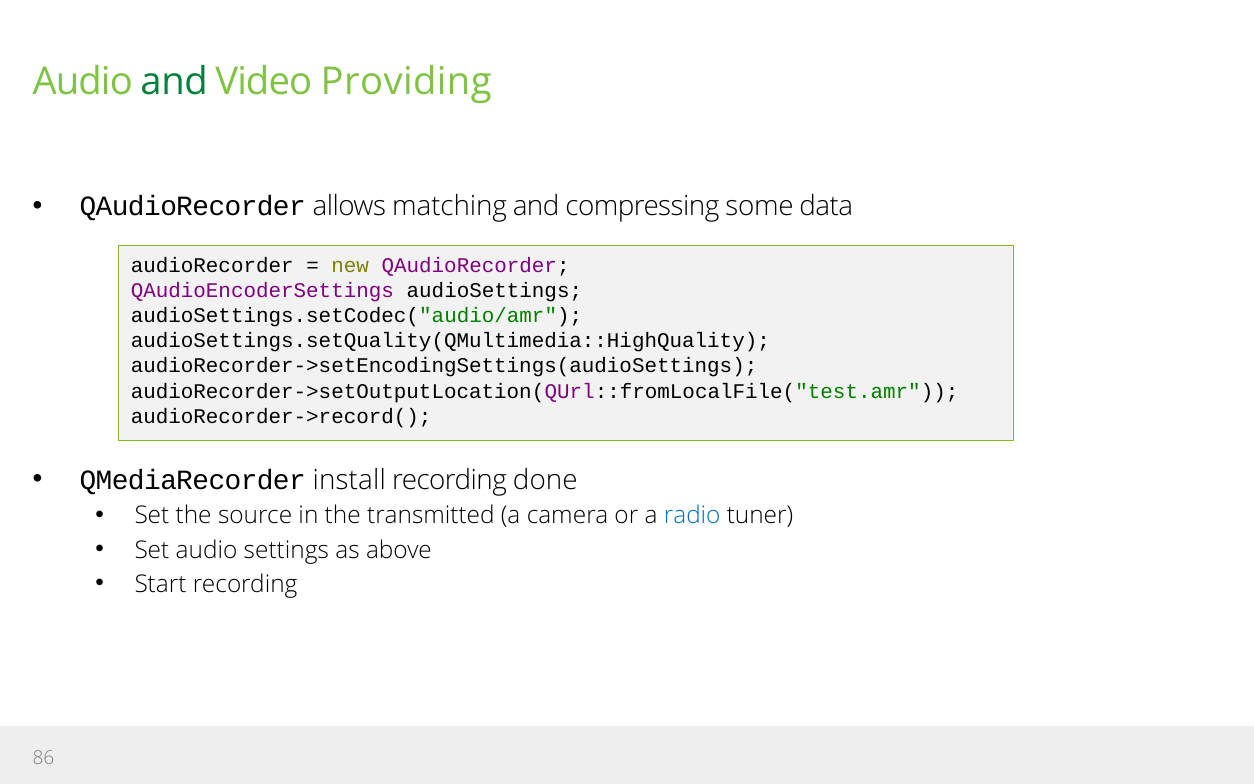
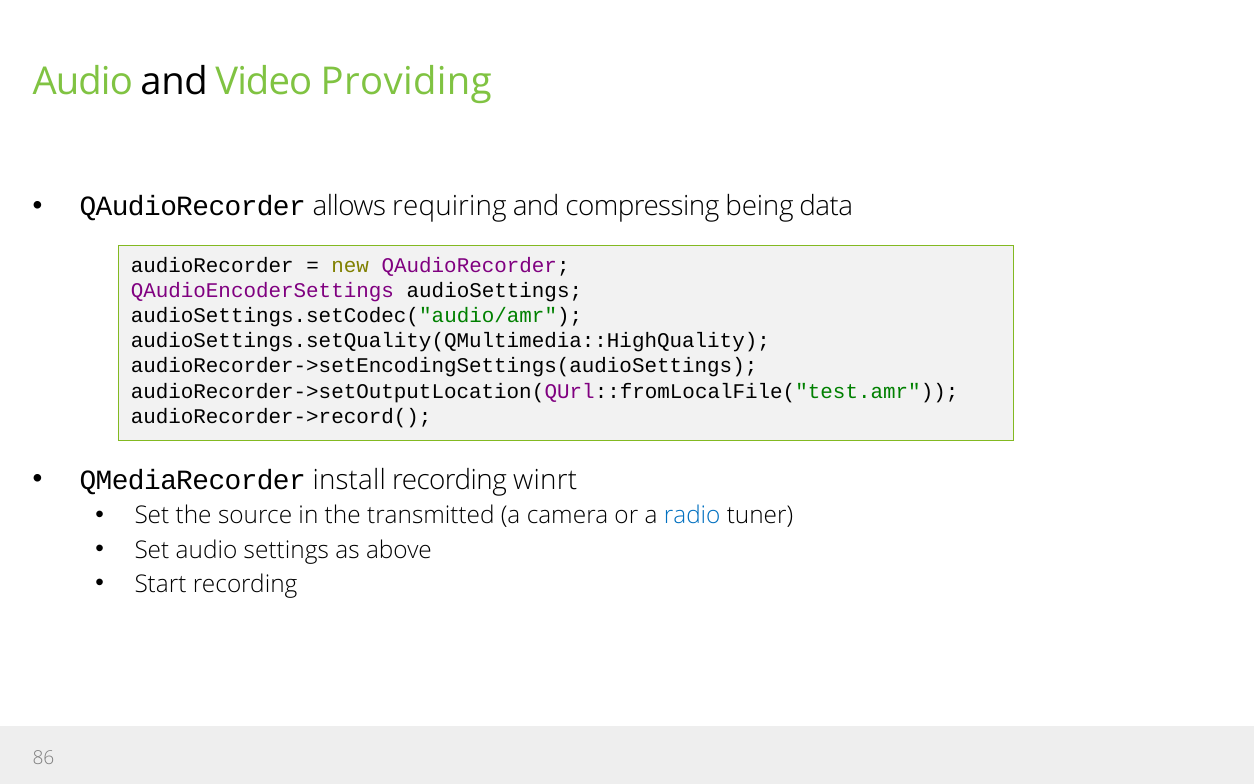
and at (174, 81) colour: green -> black
matching: matching -> requiring
some: some -> being
done: done -> winrt
